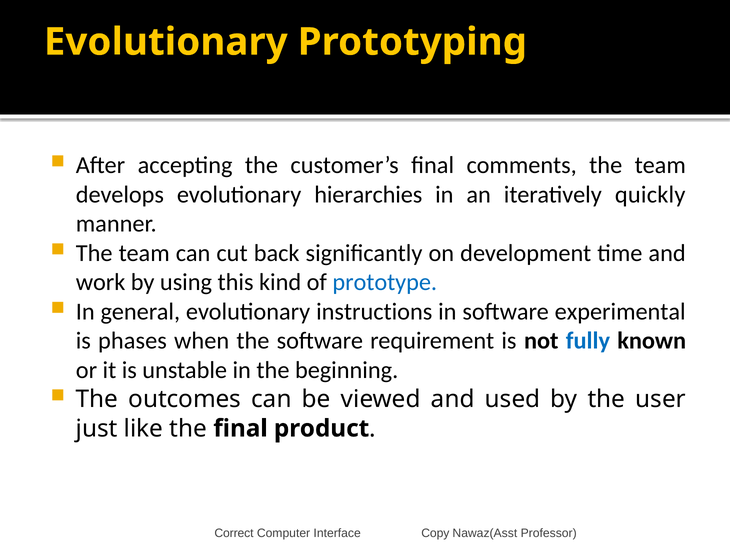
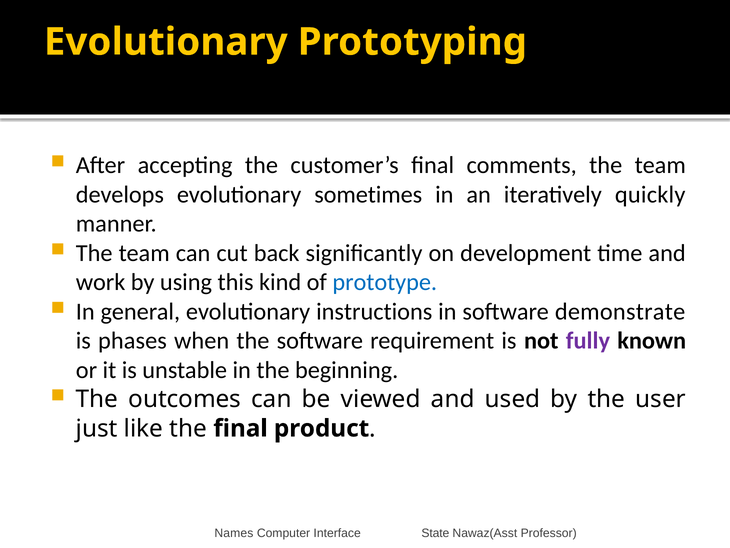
hierarchies: hierarchies -> sometimes
experimental: experimental -> demonstrate
fully colour: blue -> purple
Correct: Correct -> Names
Copy: Copy -> State
